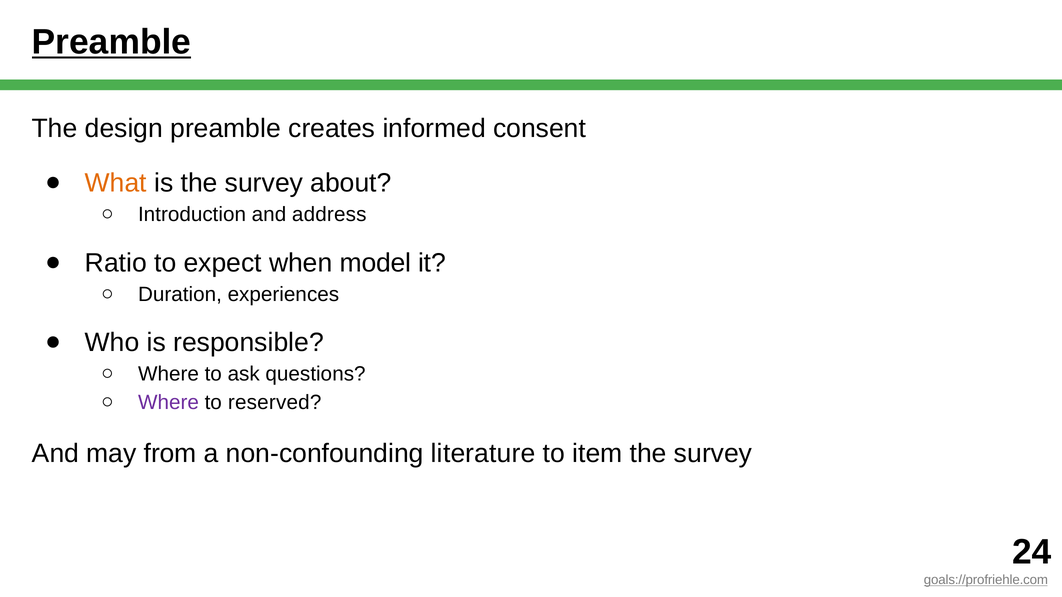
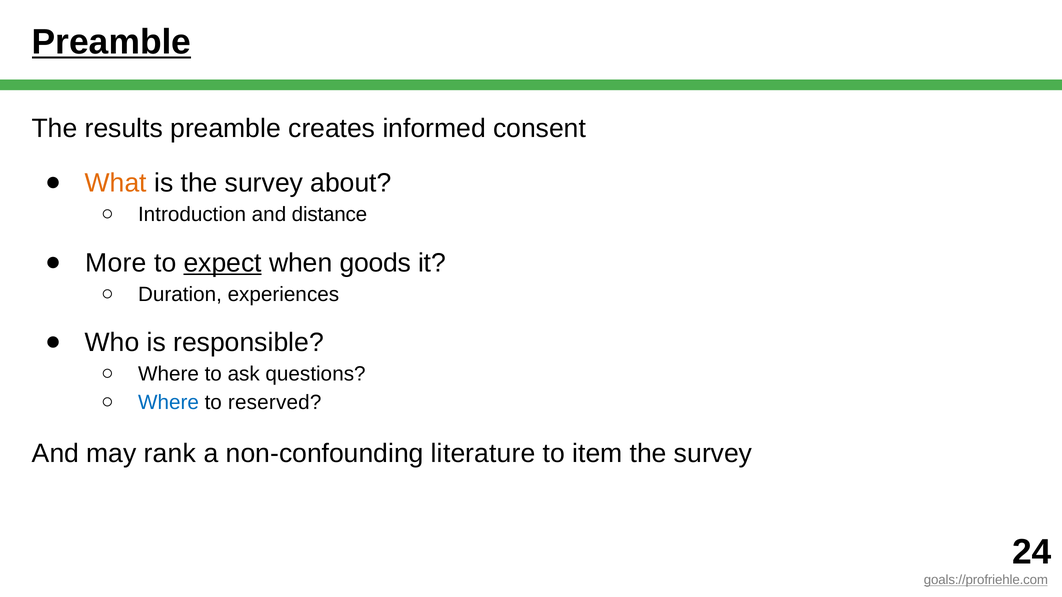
design: design -> results
address: address -> distance
Ratio: Ratio -> More
expect underline: none -> present
model: model -> goods
Where at (168, 403) colour: purple -> blue
from: from -> rank
